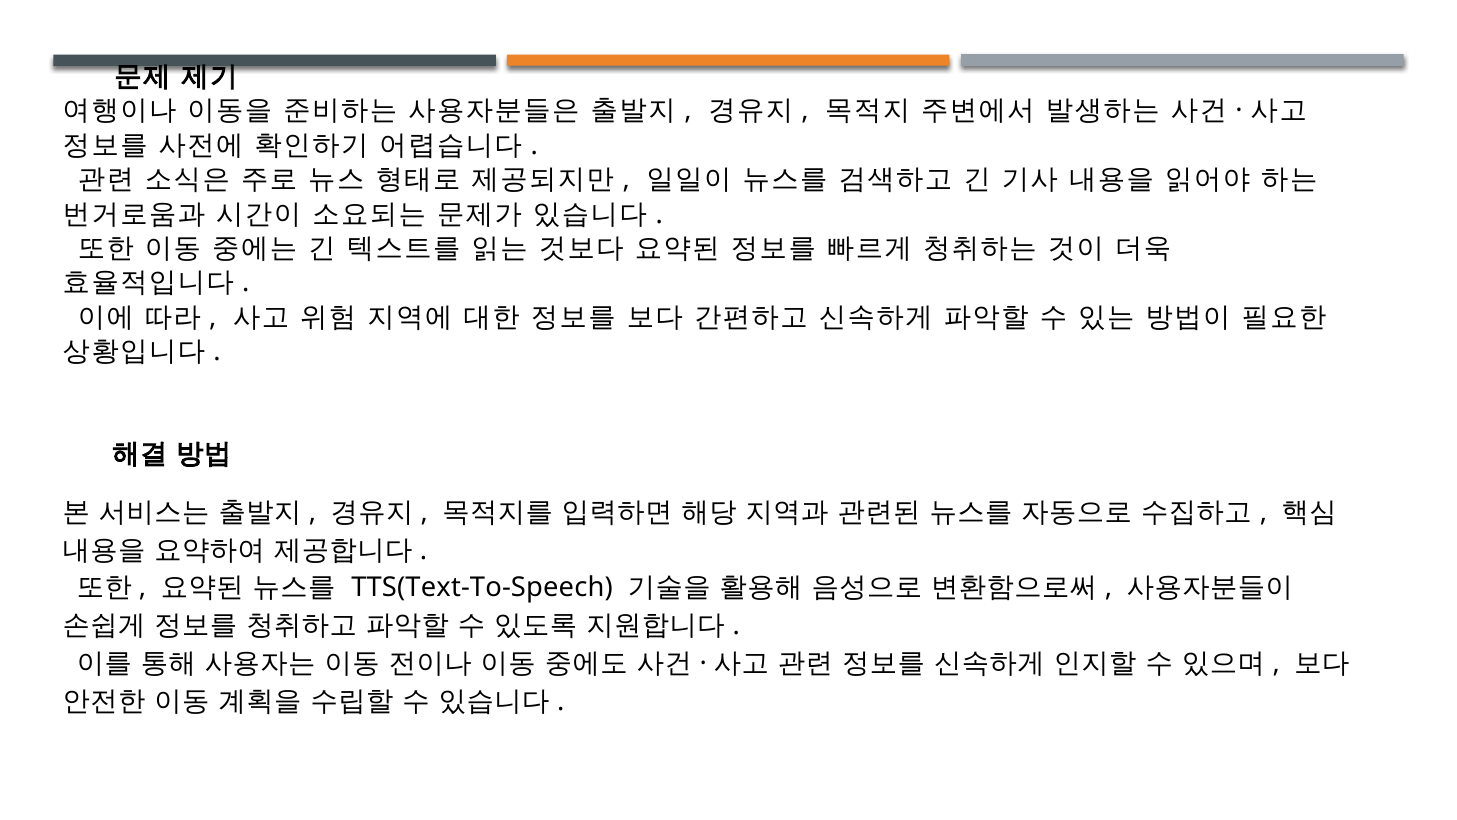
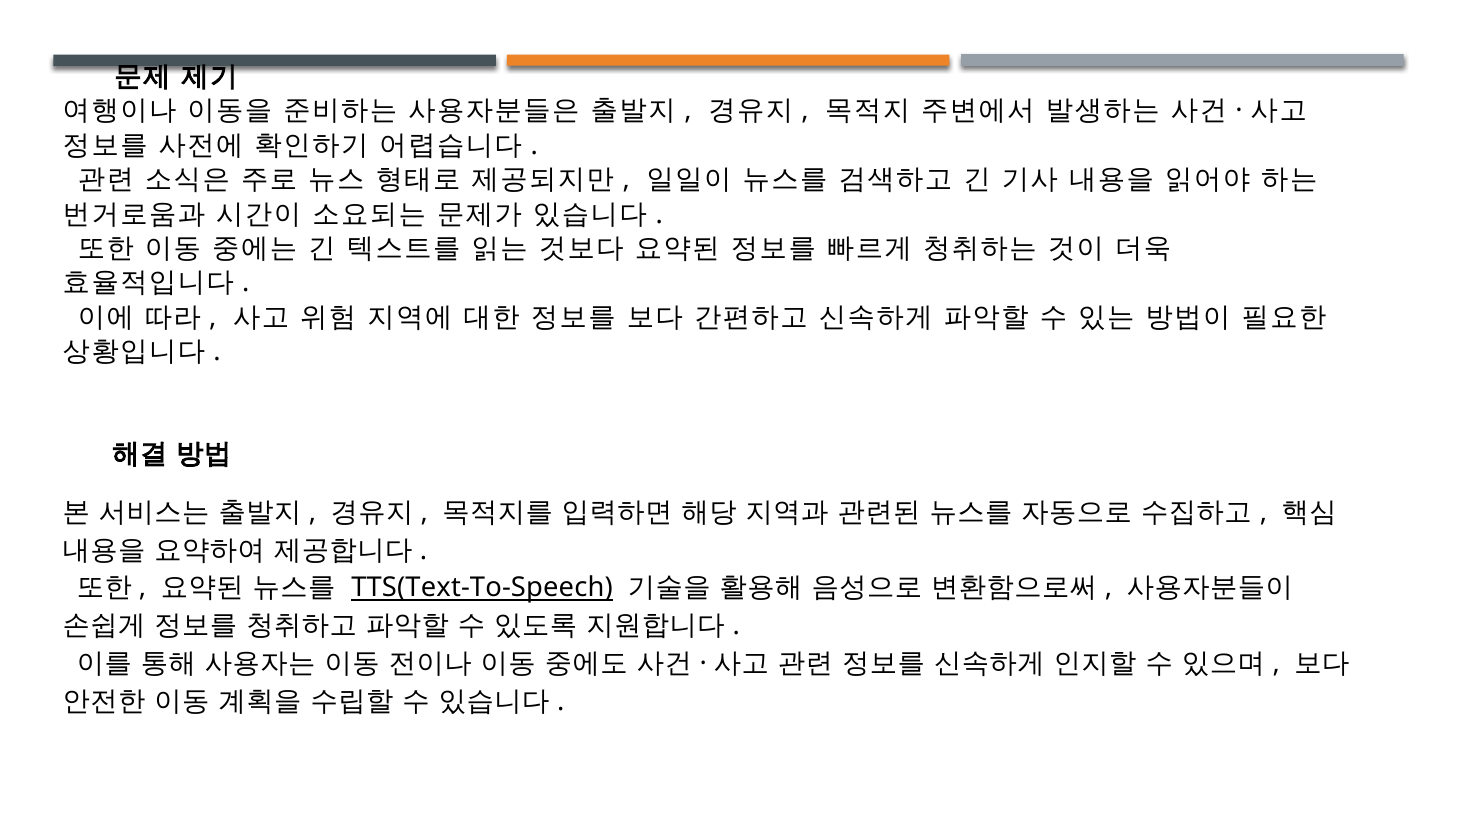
TTS(Text-To-Speech underline: none -> present
